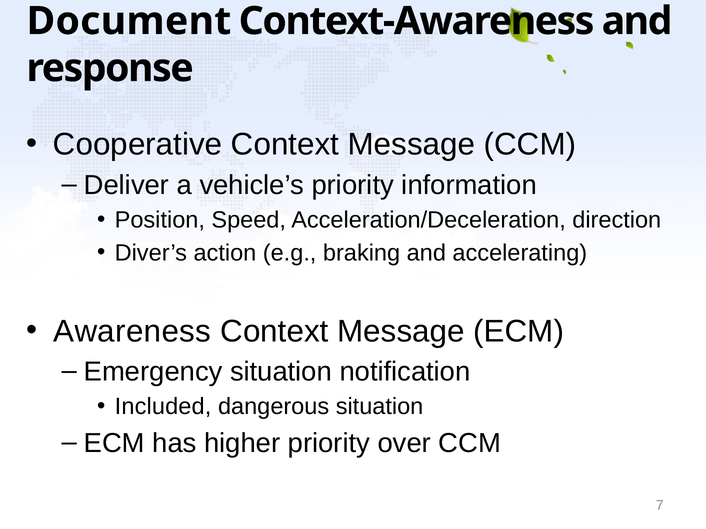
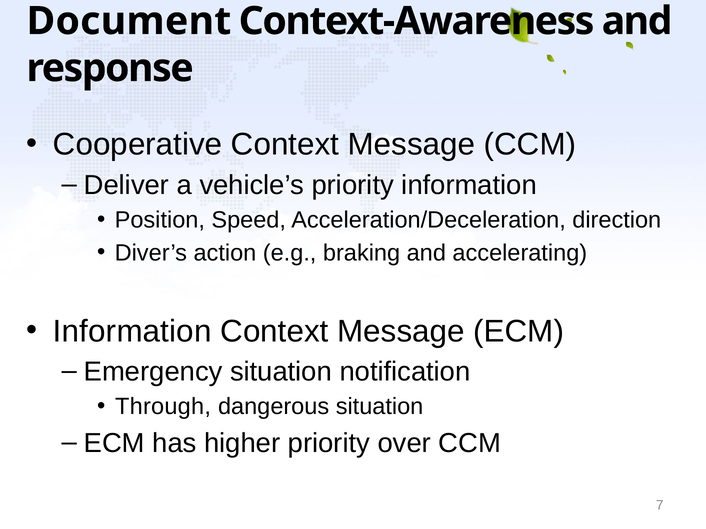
Awareness at (132, 331): Awareness -> Information
Included: Included -> Through
